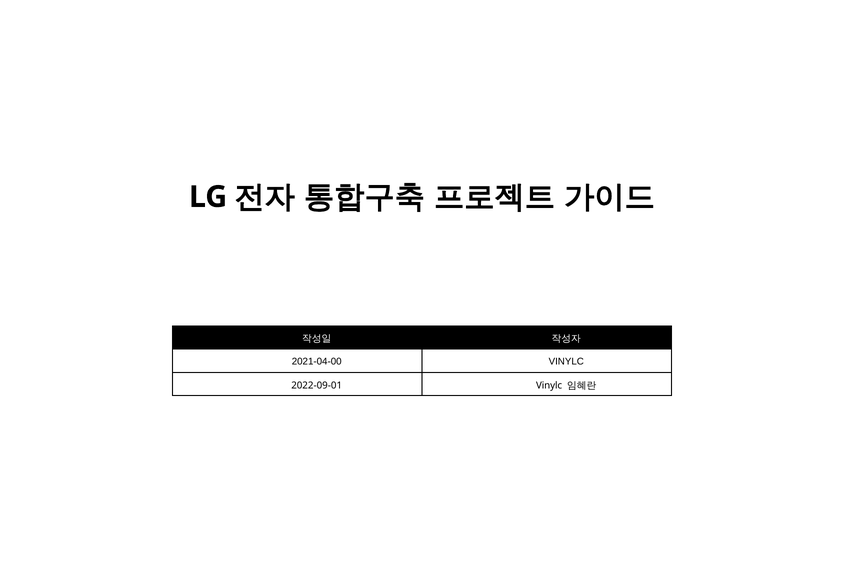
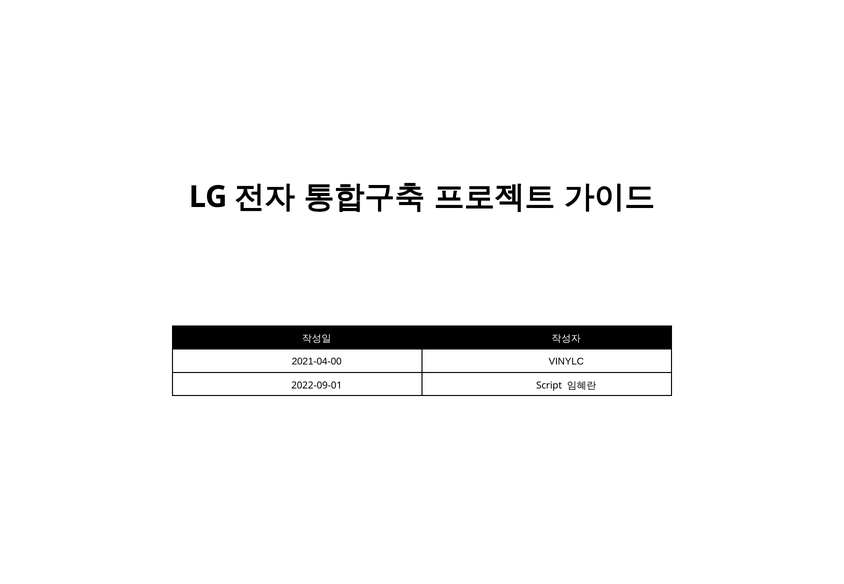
2022-09-01 Vinylc: Vinylc -> Script
